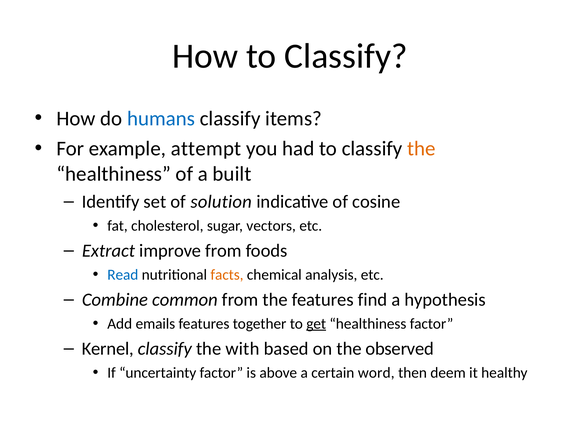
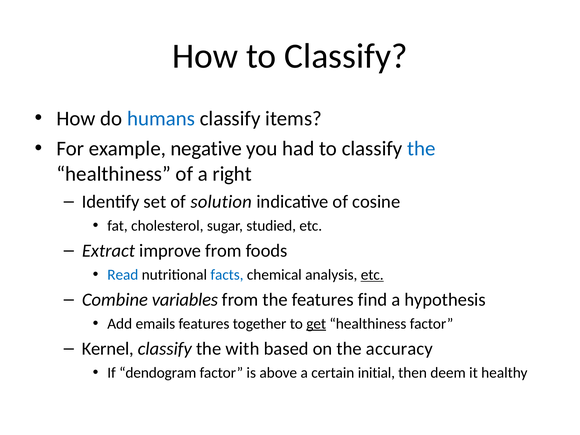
attempt: attempt -> negative
the at (421, 149) colour: orange -> blue
built: built -> right
vectors: vectors -> studied
facts colour: orange -> blue
etc at (372, 275) underline: none -> present
common: common -> variables
observed: observed -> accuracy
uncertainty: uncertainty -> dendogram
word: word -> initial
